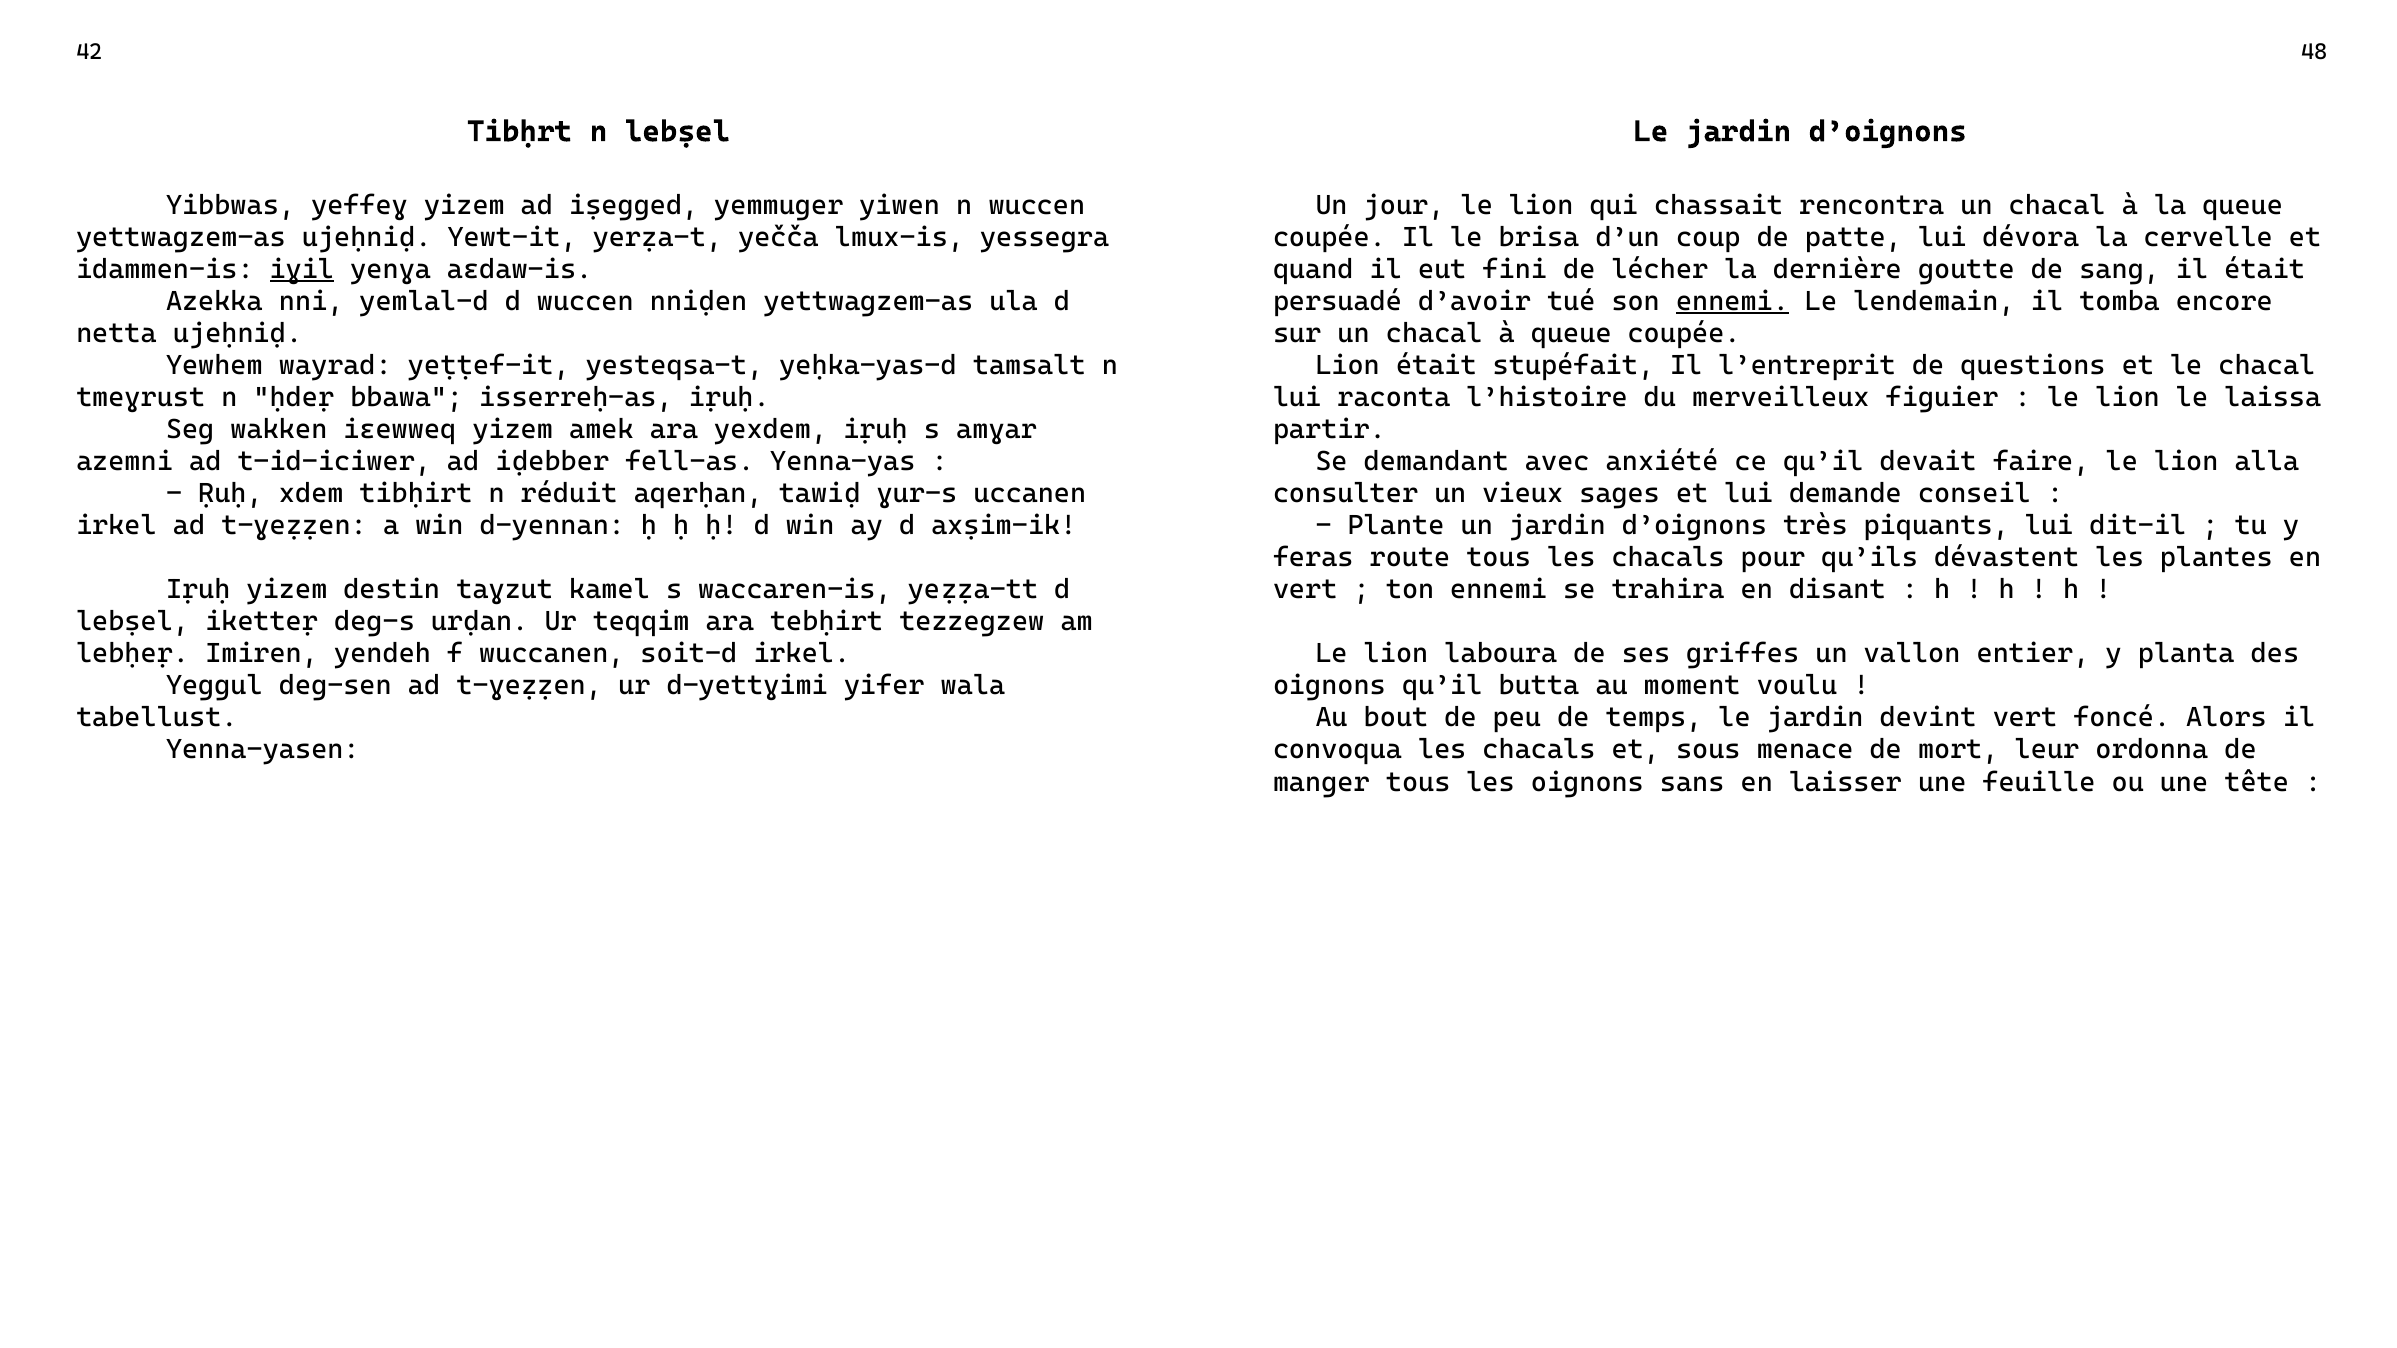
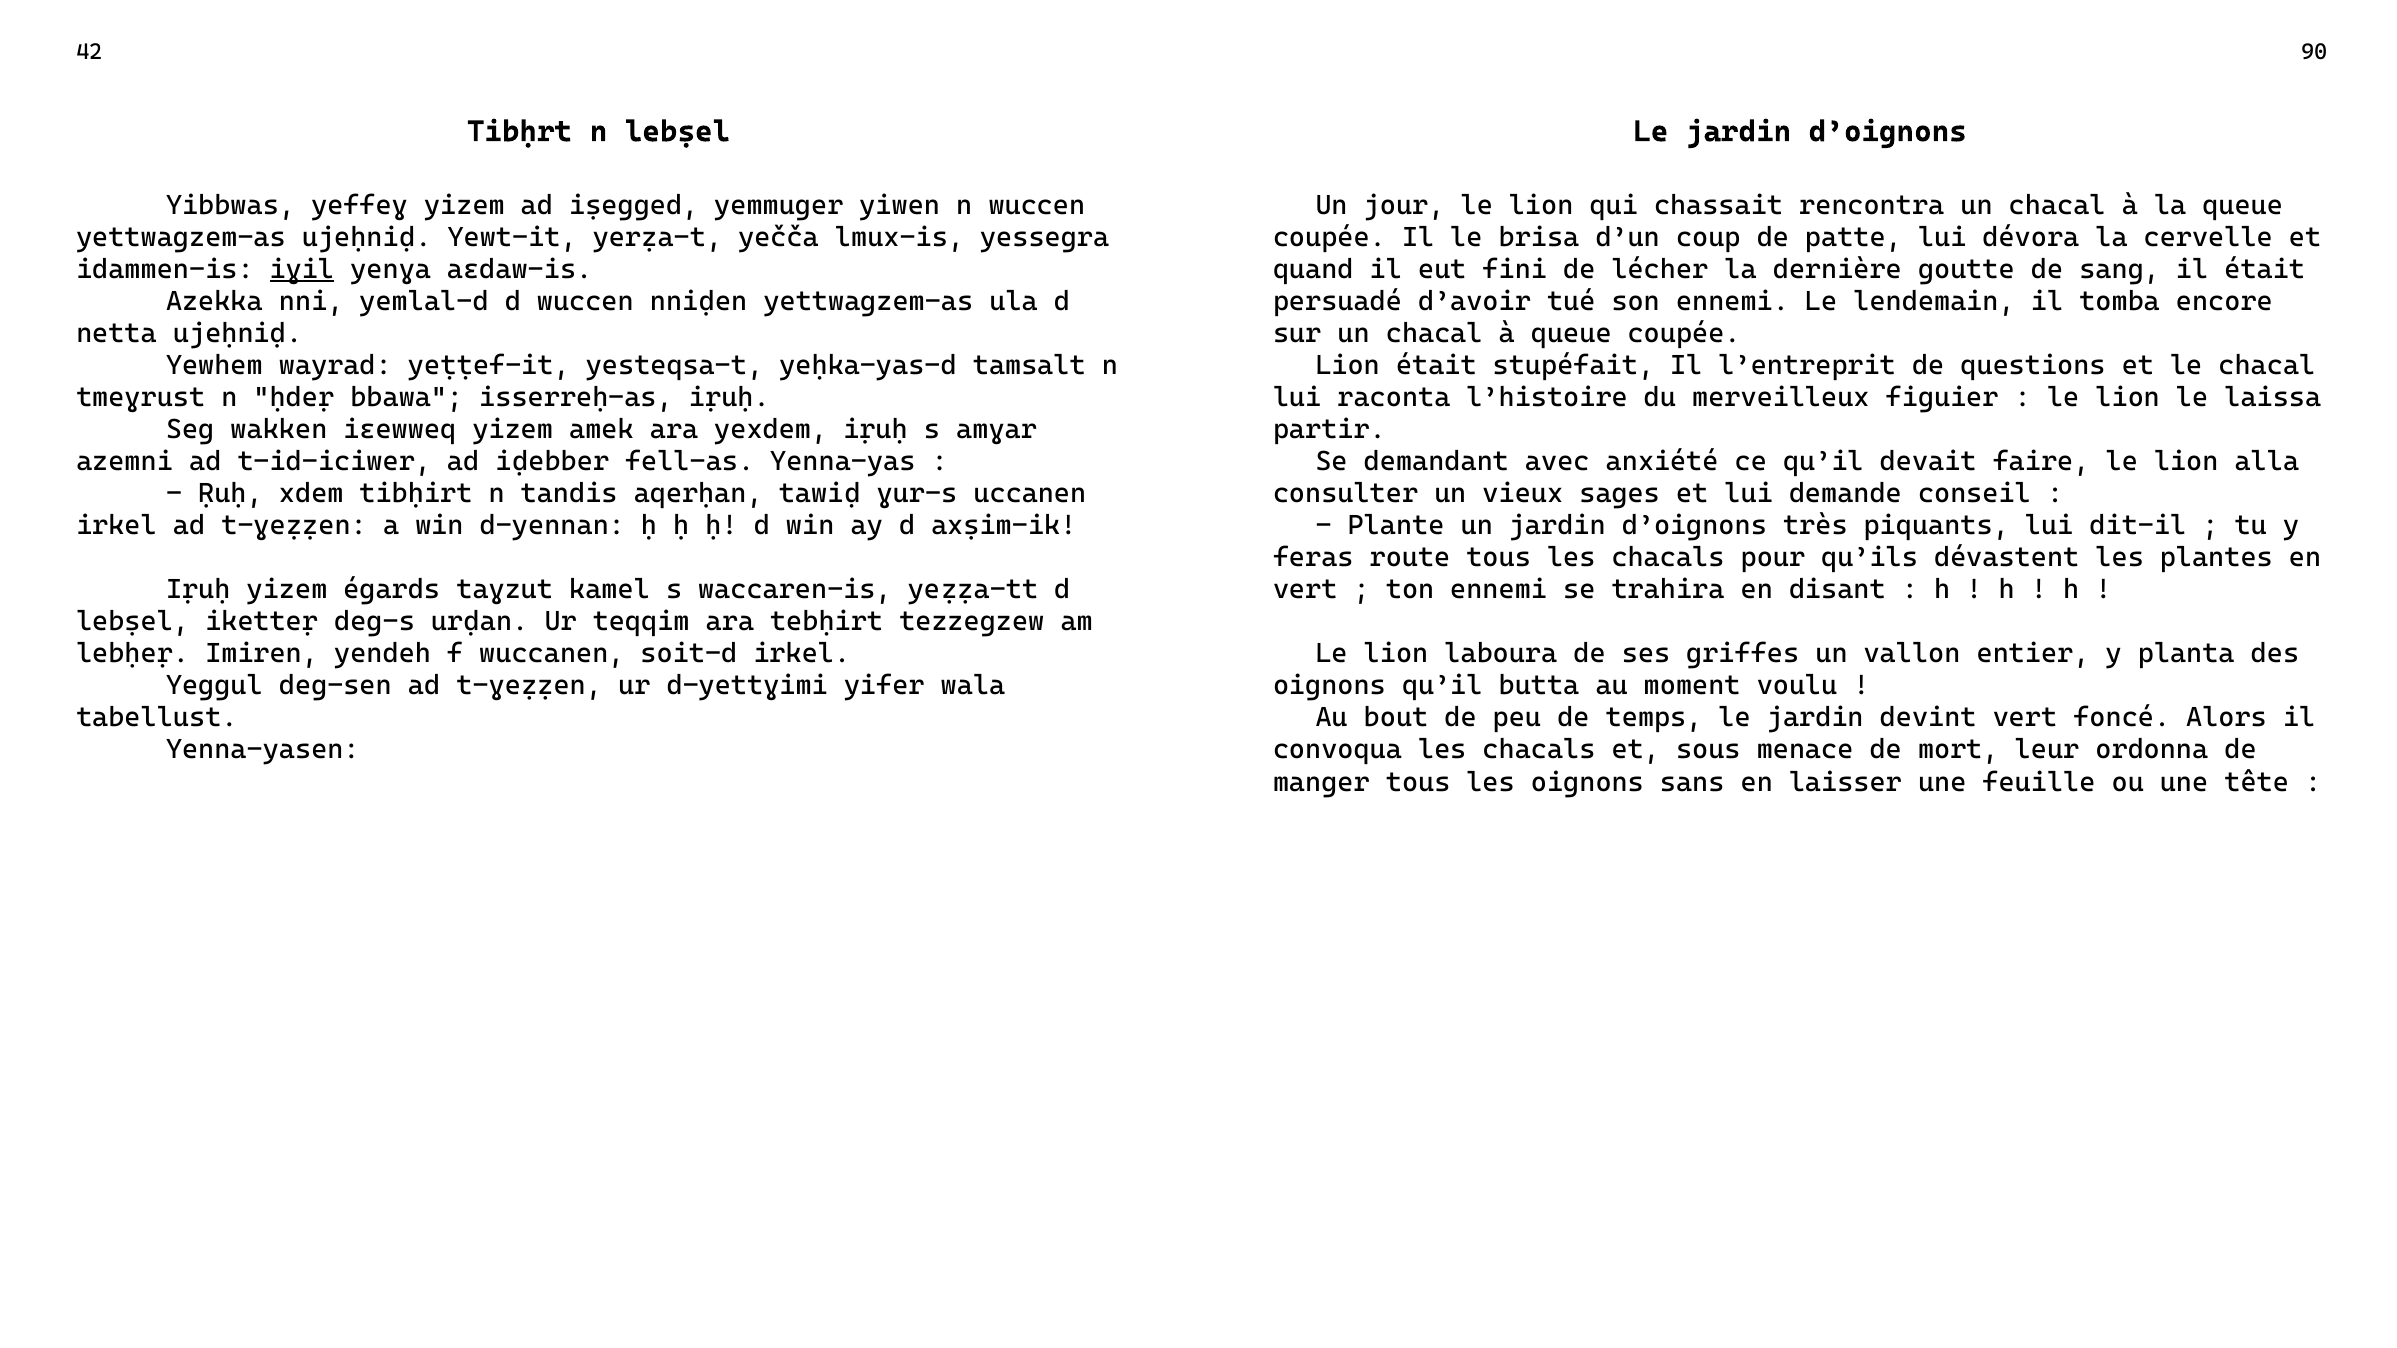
48: 48 -> 90
ennemi at (1732, 301) underline: present -> none
réduit: réduit -> tandis
destin: destin -> égards
